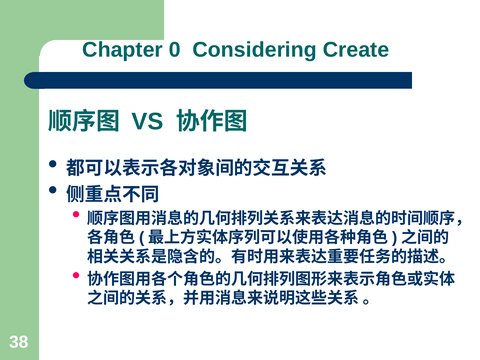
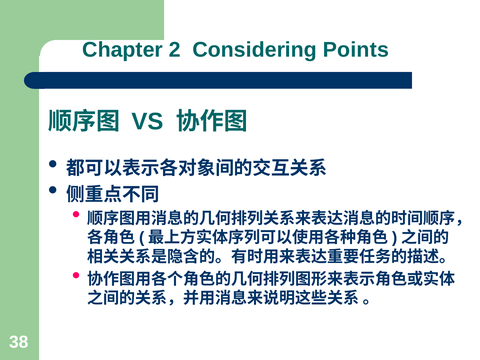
0: 0 -> 2
Create: Create -> Points
